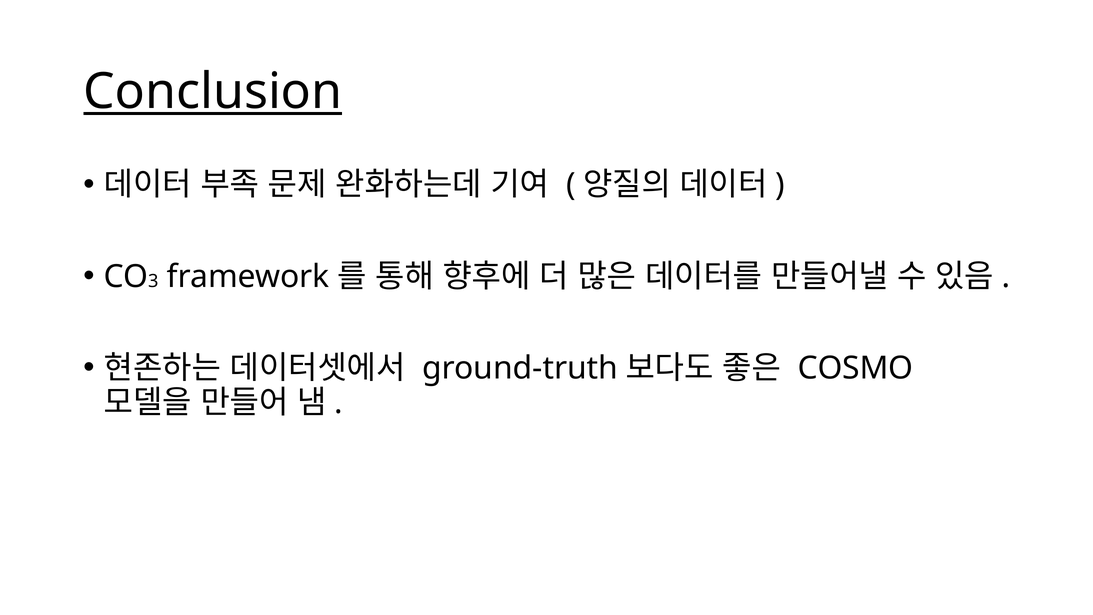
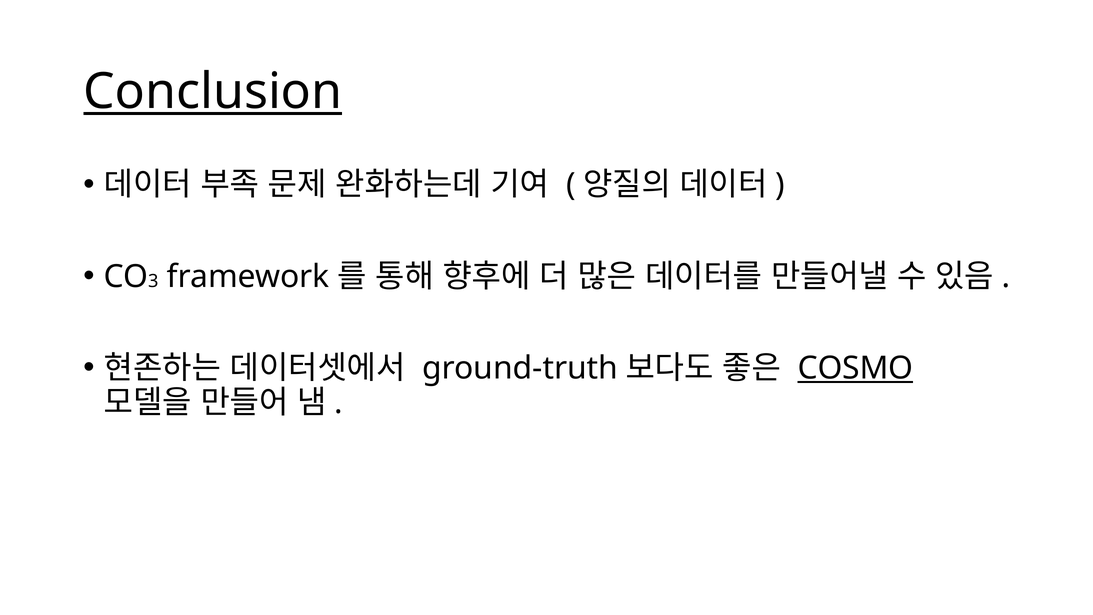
COSMO underline: none -> present
